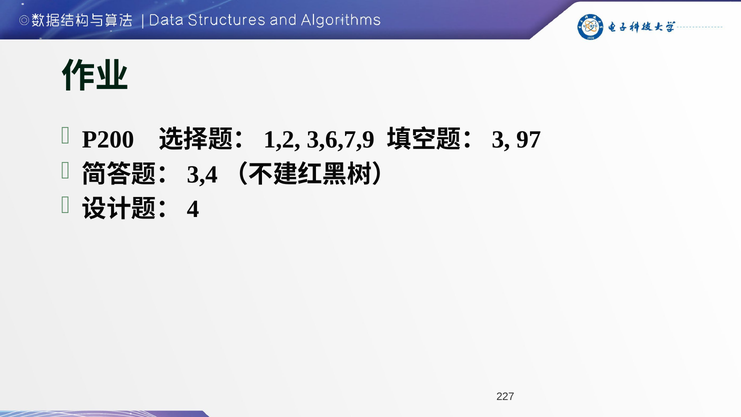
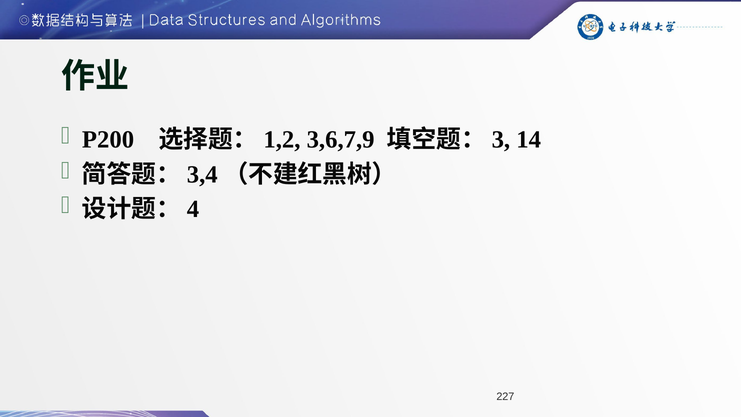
97: 97 -> 14
